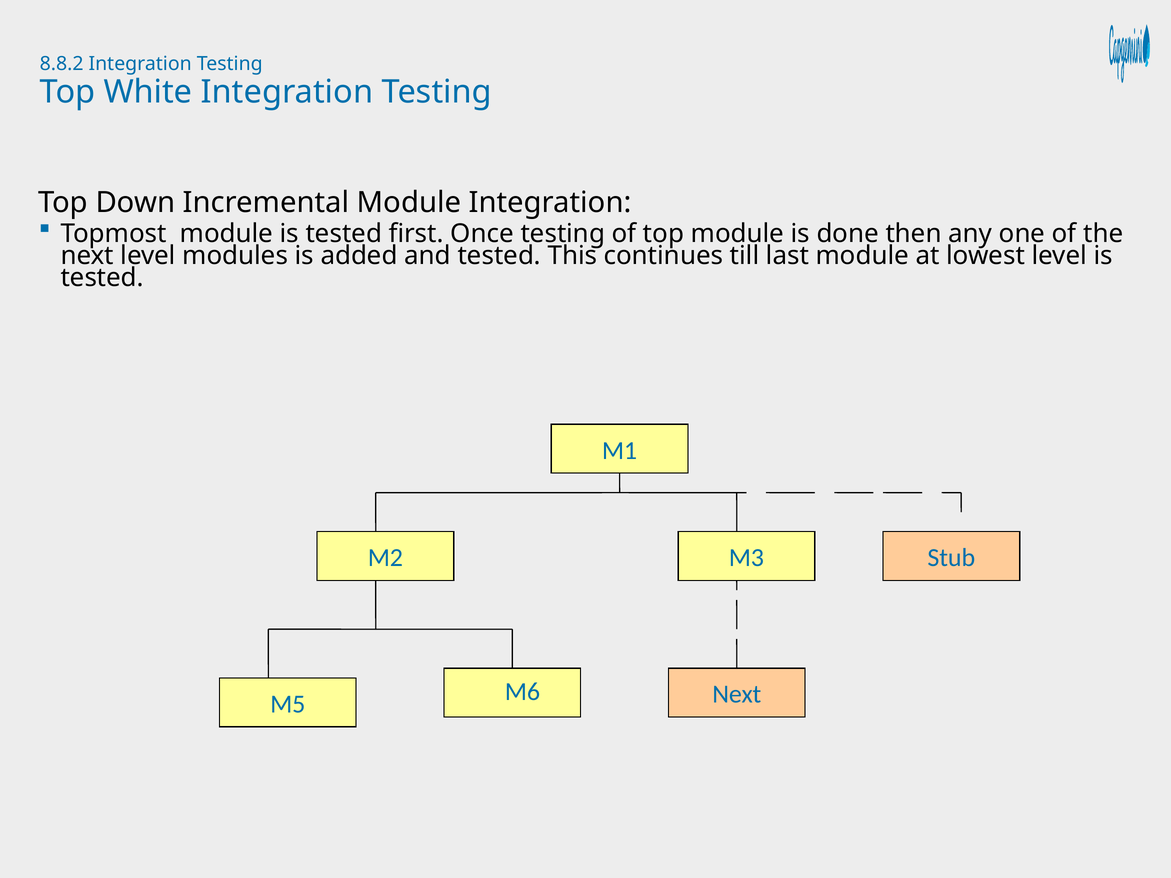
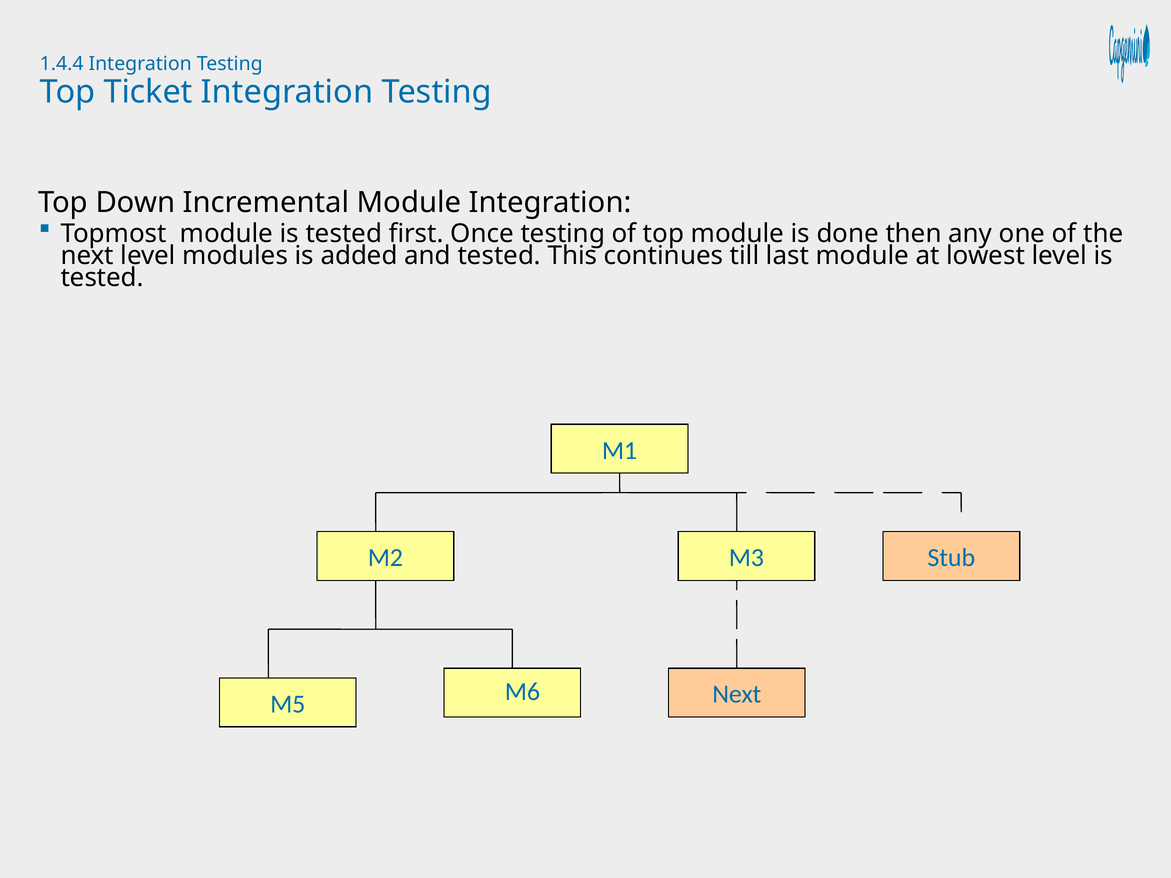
8.8.2: 8.8.2 -> 1.4.4
White: White -> Ticket
